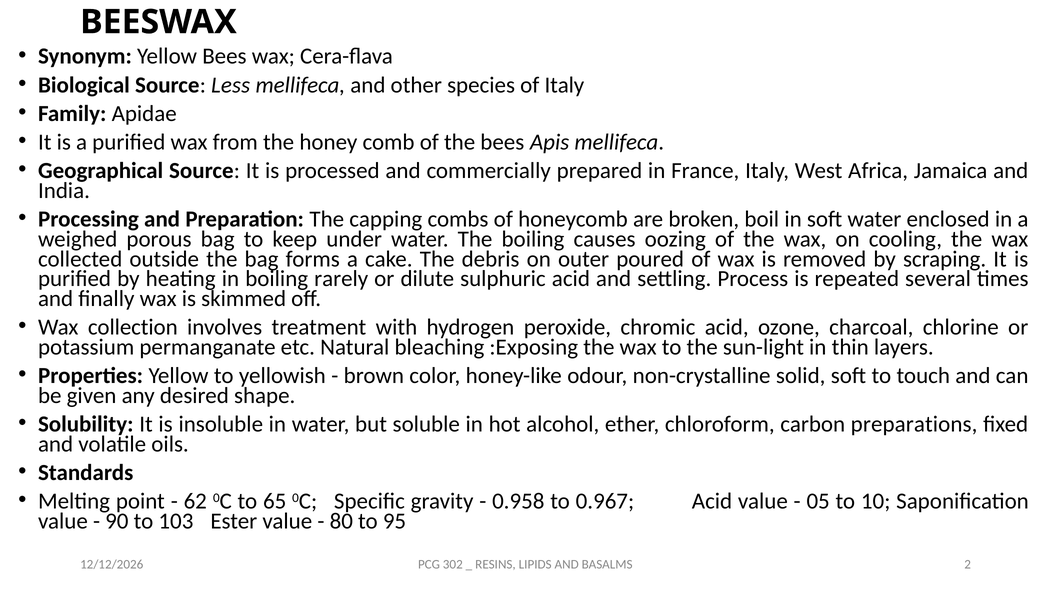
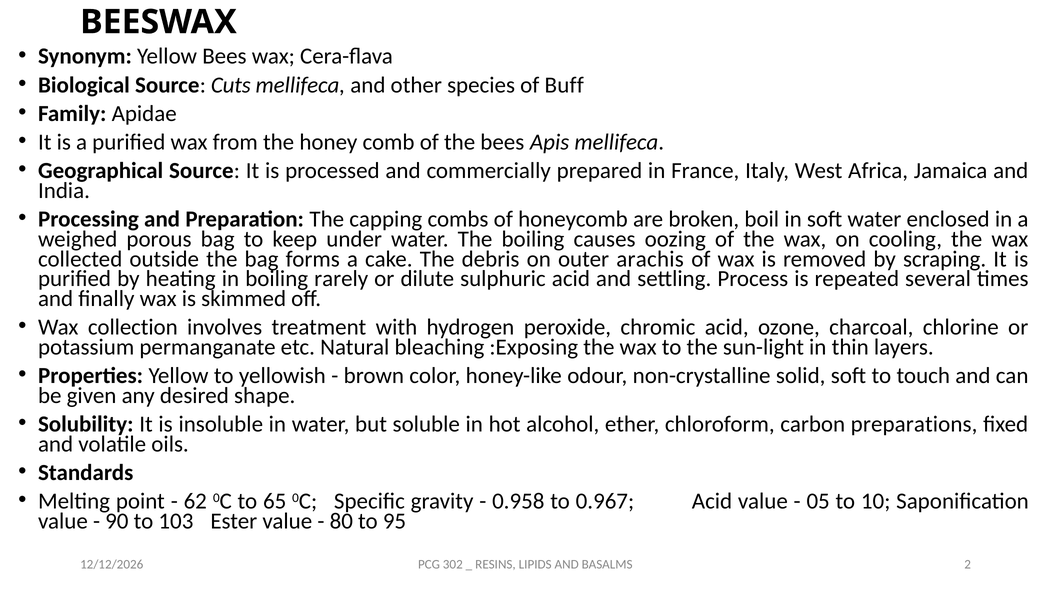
Less: Less -> Cuts
of Italy: Italy -> Buff
poured: poured -> arachis
